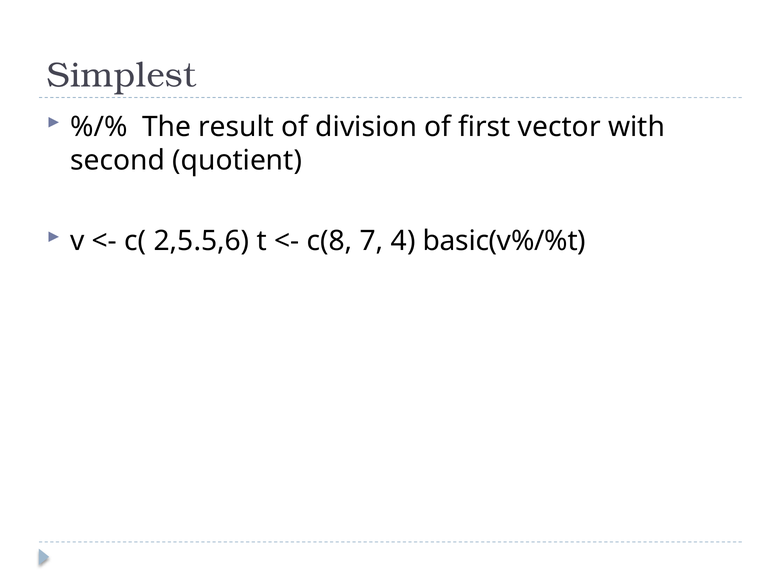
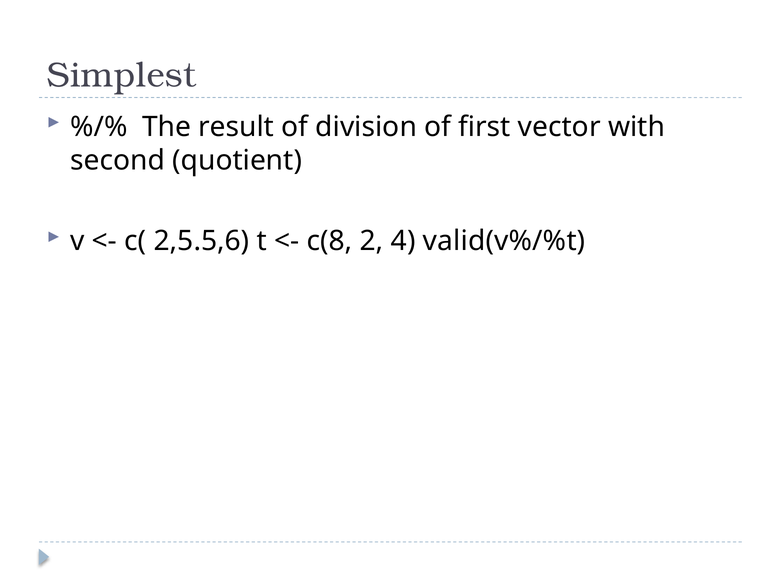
7: 7 -> 2
basic(v%/%t: basic(v%/%t -> valid(v%/%t
